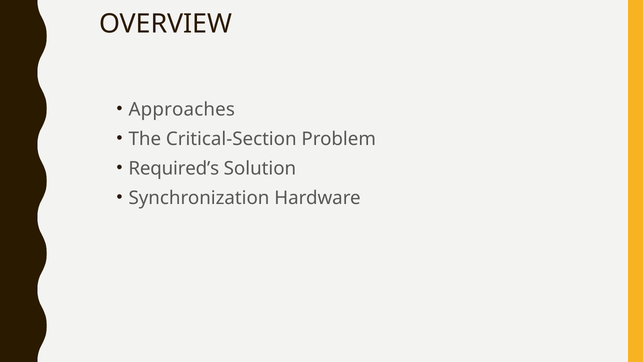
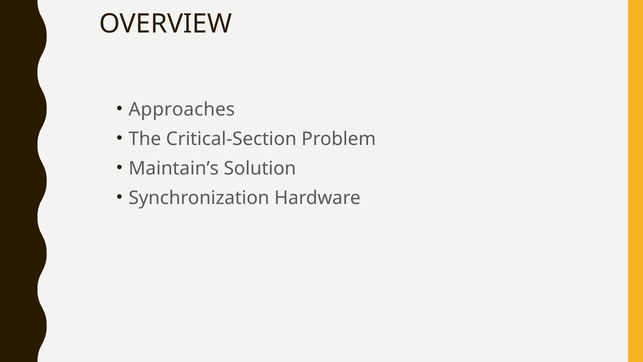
Required’s: Required’s -> Maintain’s
